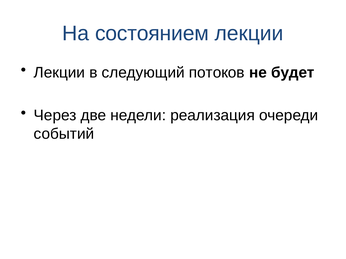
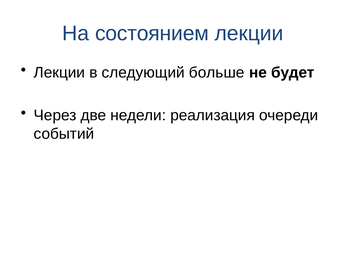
потоков: потоков -> больше
